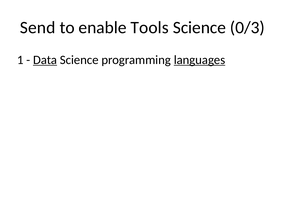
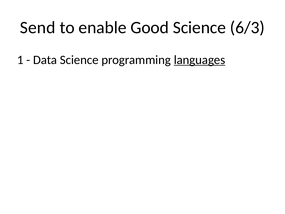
Tools: Tools -> Good
0/3: 0/3 -> 6/3
Data underline: present -> none
